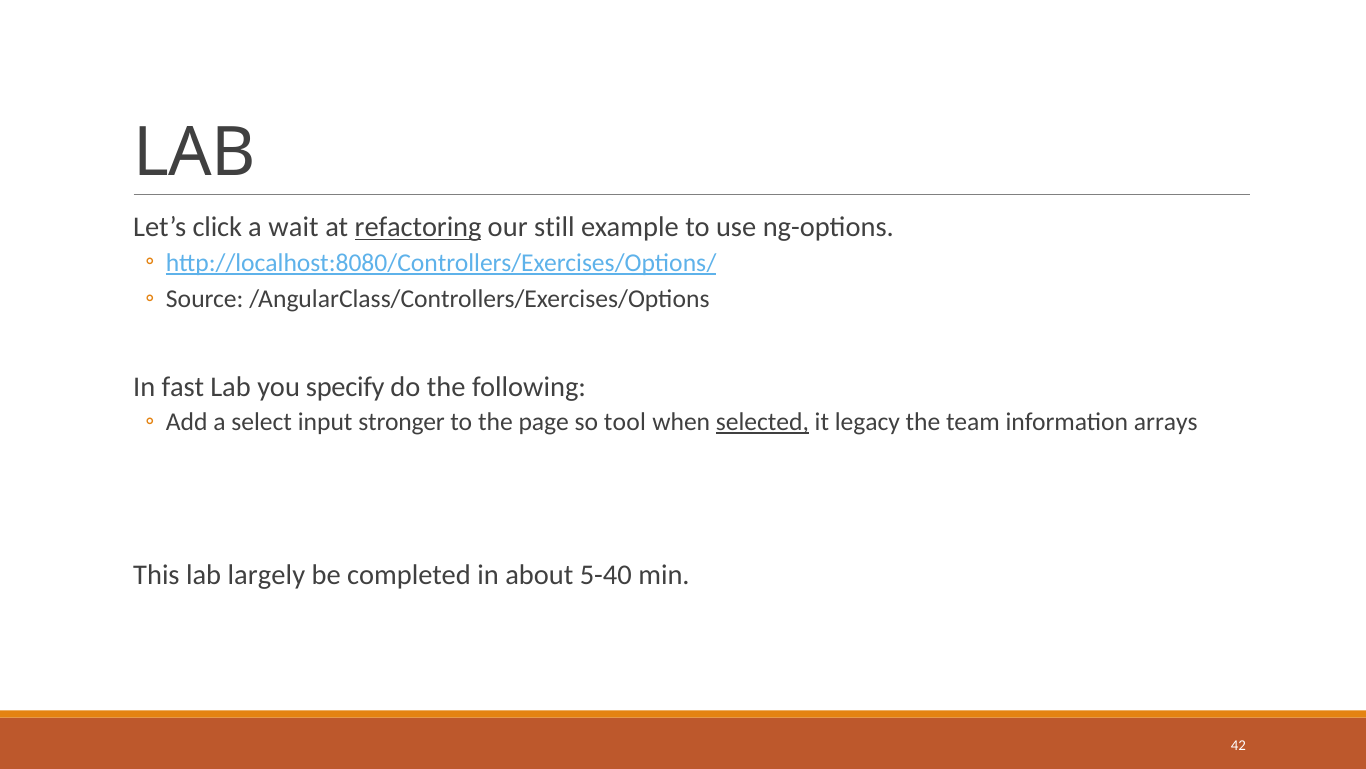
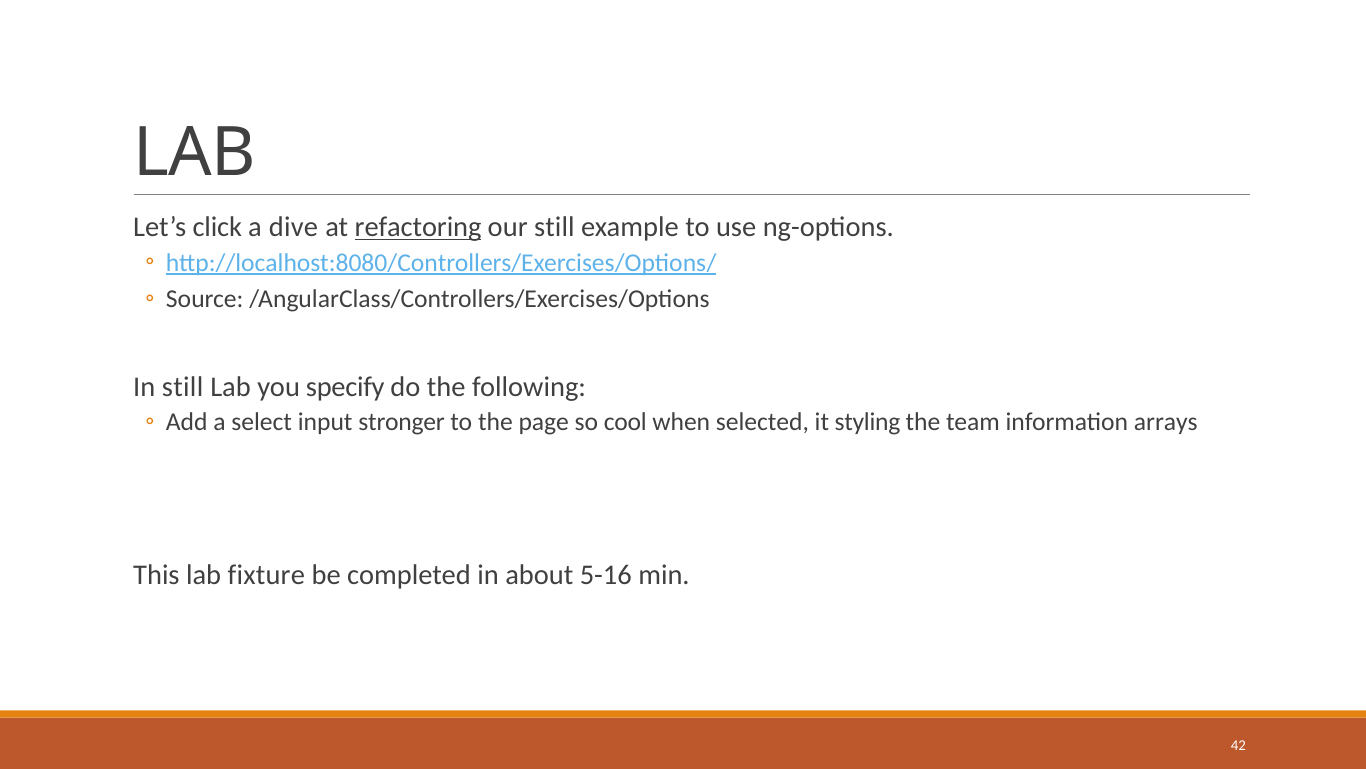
wait: wait -> dive
In fast: fast -> still
tool: tool -> cool
selected underline: present -> none
legacy: legacy -> styling
largely: largely -> fixture
5-40: 5-40 -> 5-16
